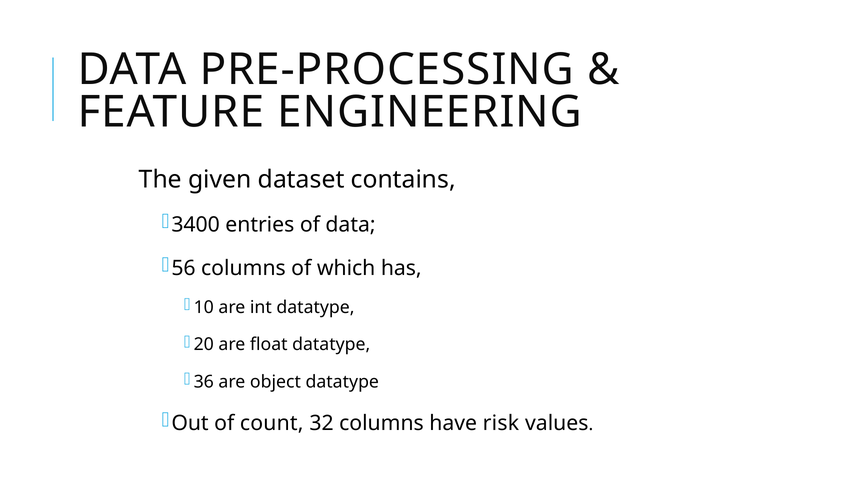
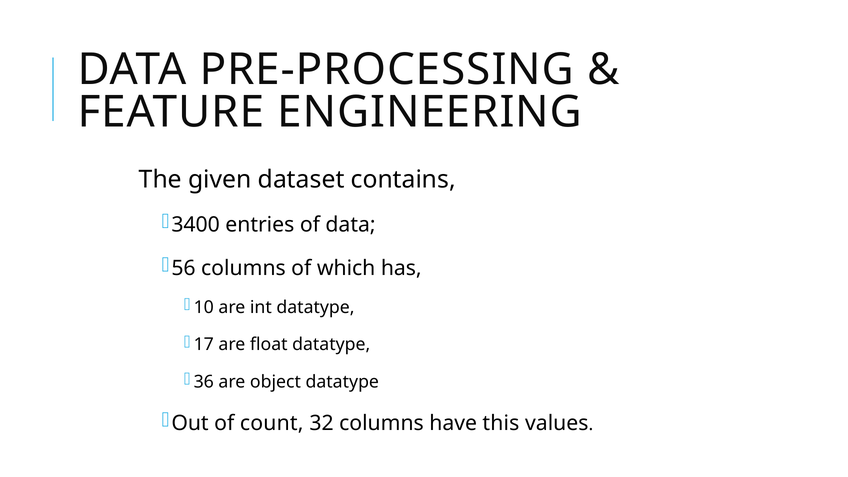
20: 20 -> 17
risk: risk -> this
